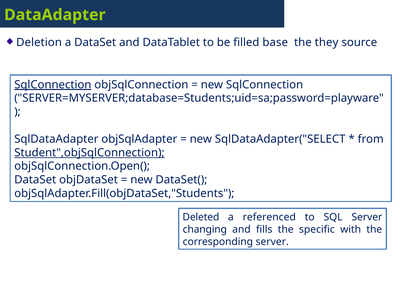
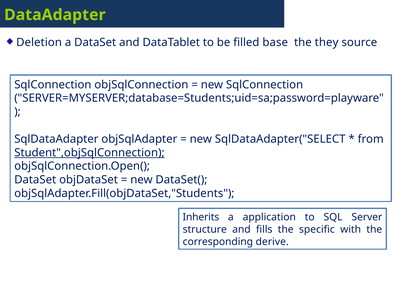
SqlConnection at (53, 85) underline: present -> none
Deleted: Deleted -> Inherits
referenced: referenced -> application
changing: changing -> structure
corresponding server: server -> derive
